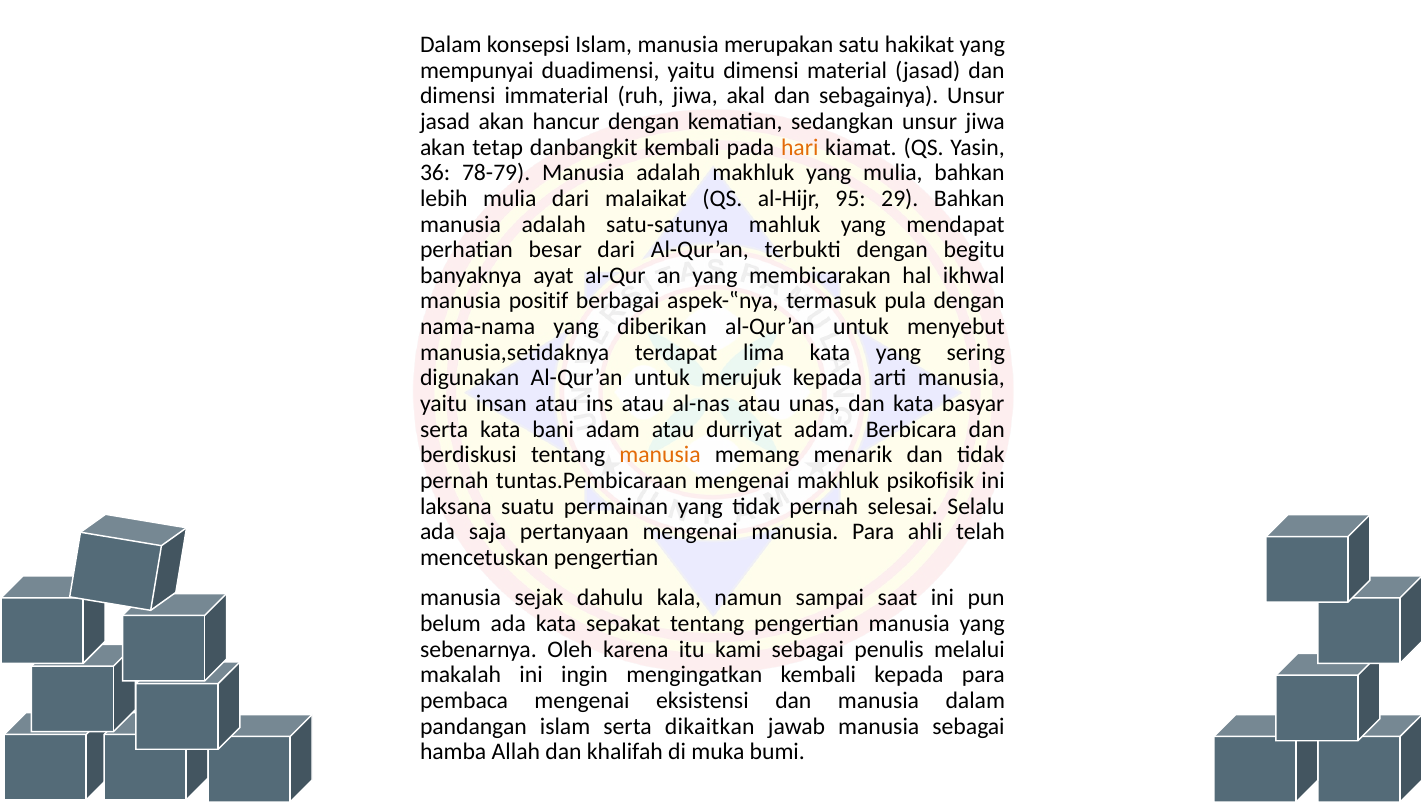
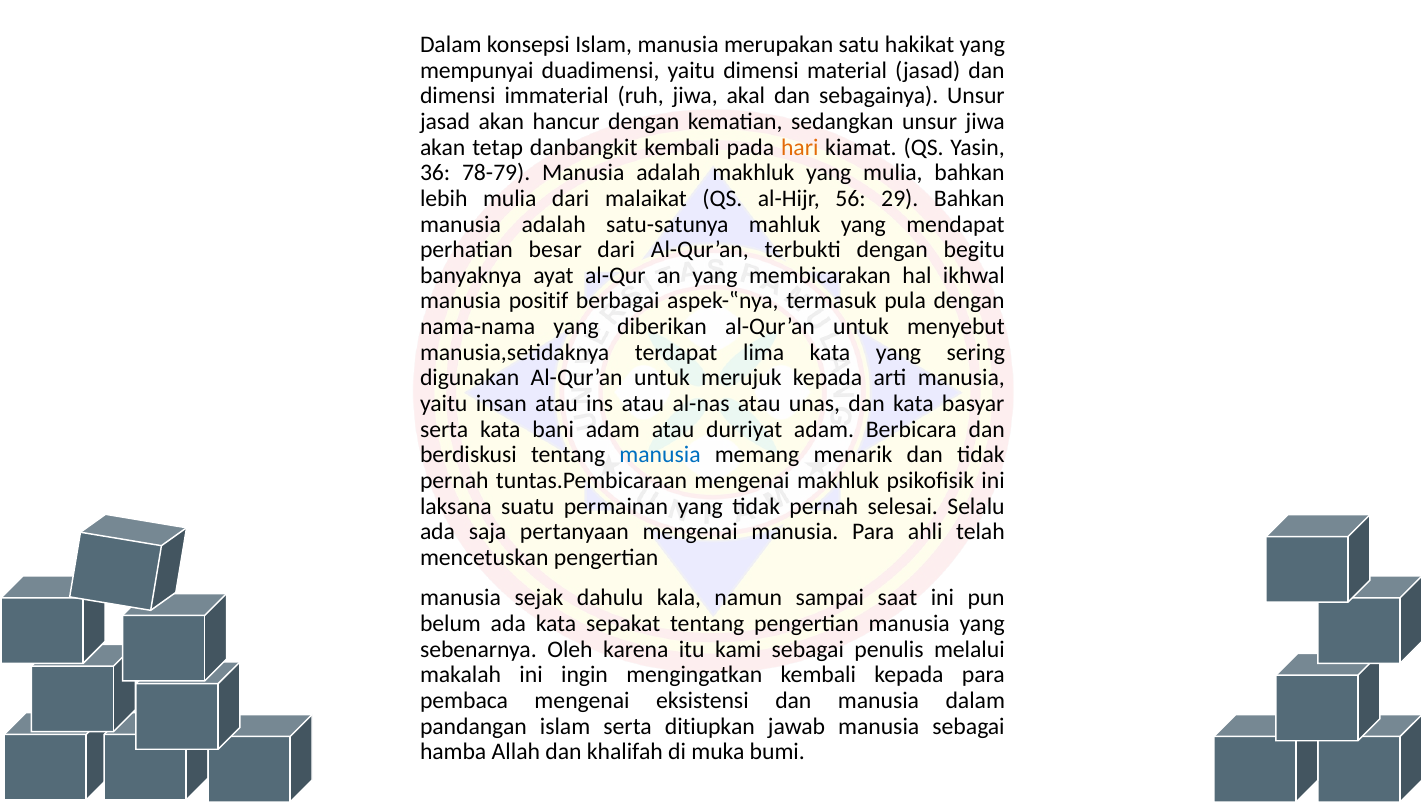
95: 95 -> 56
manusia at (660, 455) colour: orange -> blue
dikaitkan: dikaitkan -> ditiupkan
